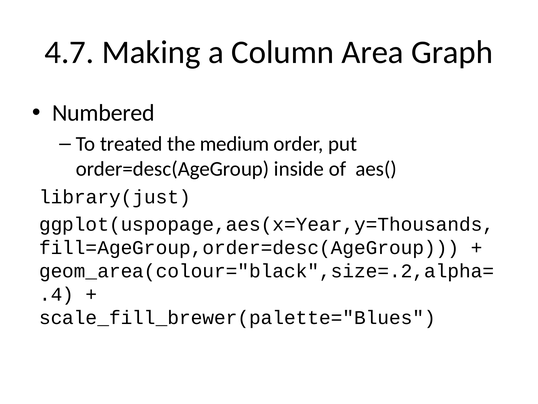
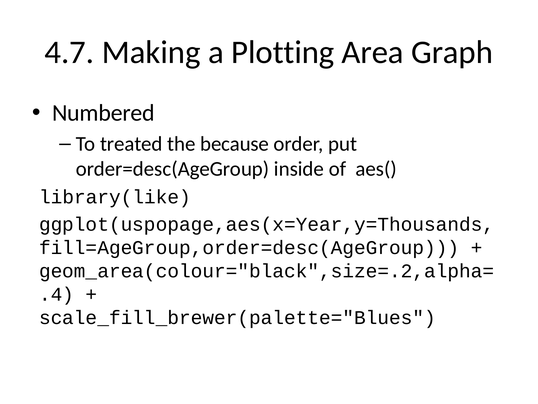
Column: Column -> Plotting
medium: medium -> because
library(just: library(just -> library(like
